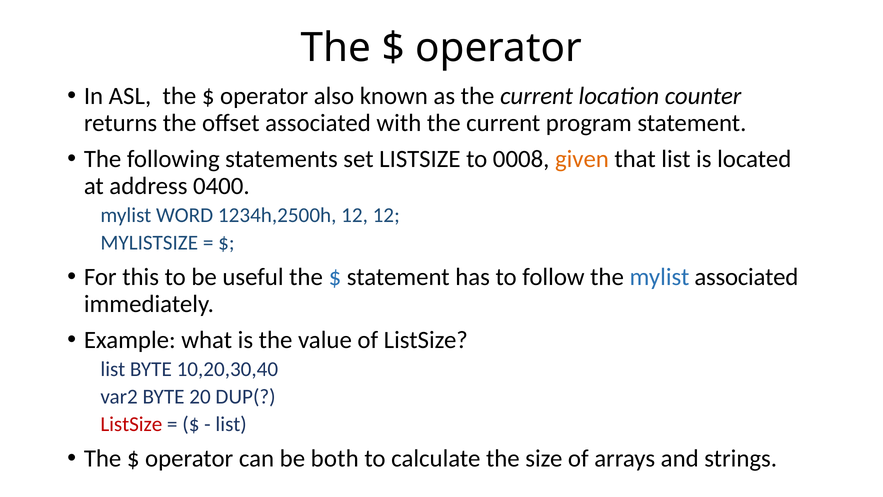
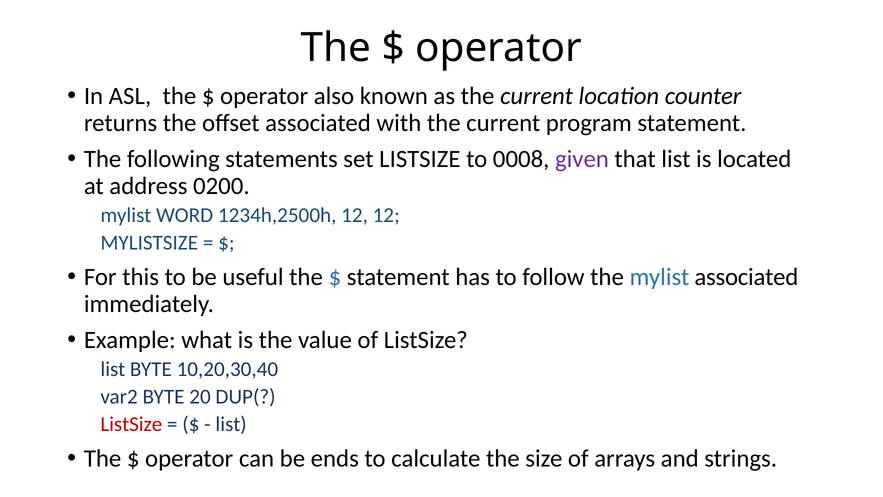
given colour: orange -> purple
0400: 0400 -> 0200
both: both -> ends
